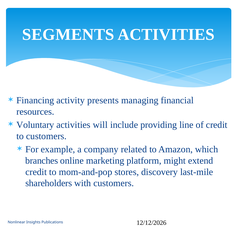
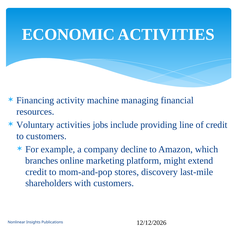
SEGMENTS: SEGMENTS -> ECONOMIC
presents: presents -> machine
will: will -> jobs
related: related -> decline
